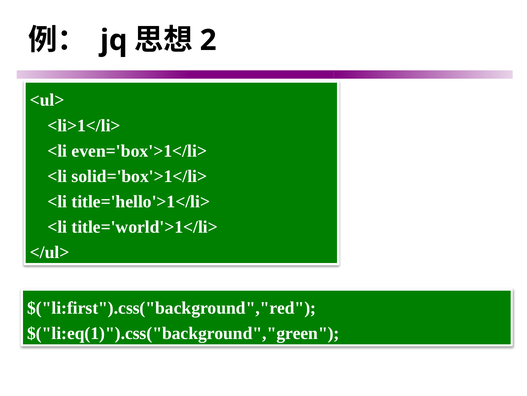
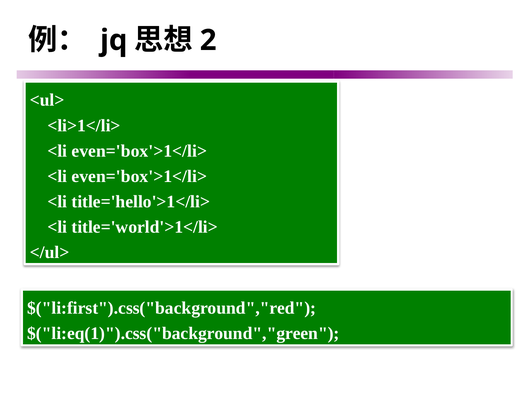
solid='box'>1</li> at (139, 176): solid='box'>1</li> -> even='box'>1</li>
